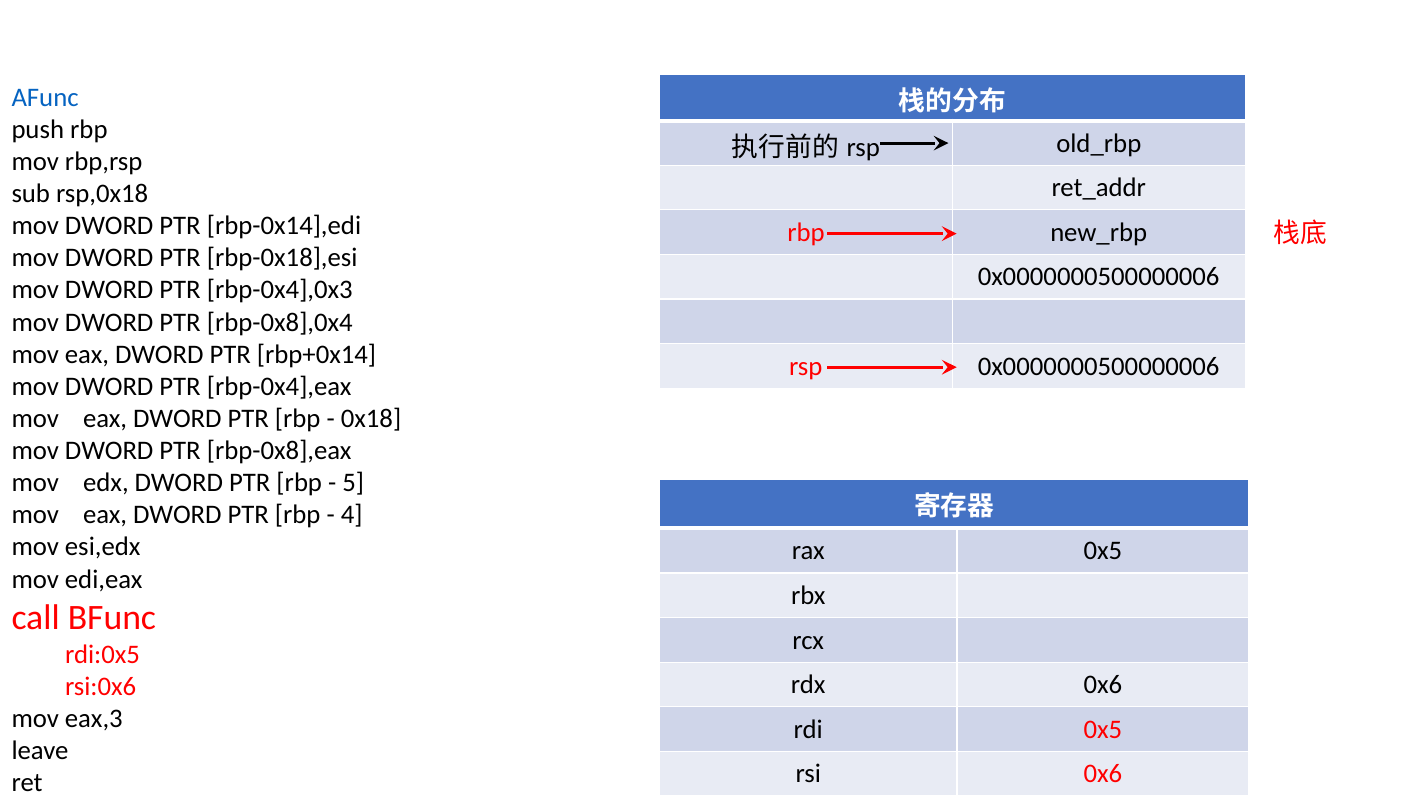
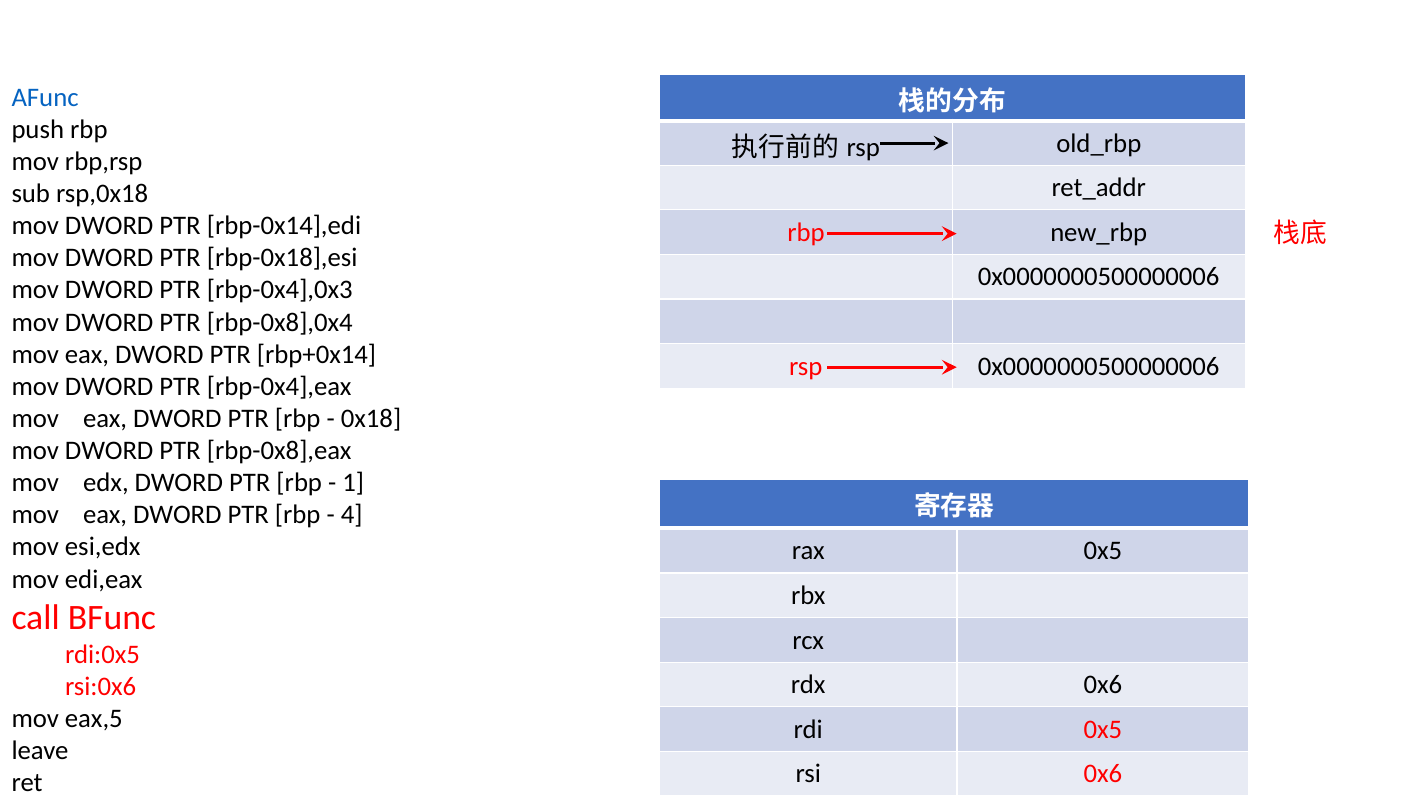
5: 5 -> 1
eax,3: eax,3 -> eax,5
